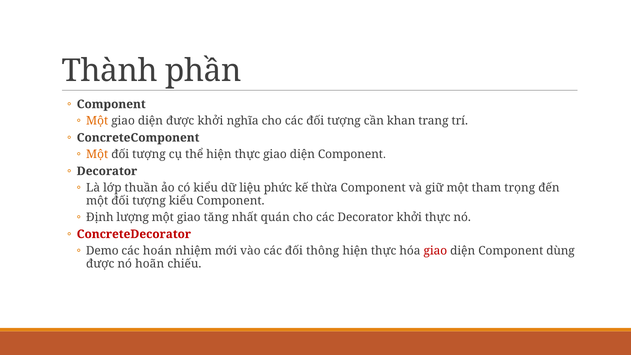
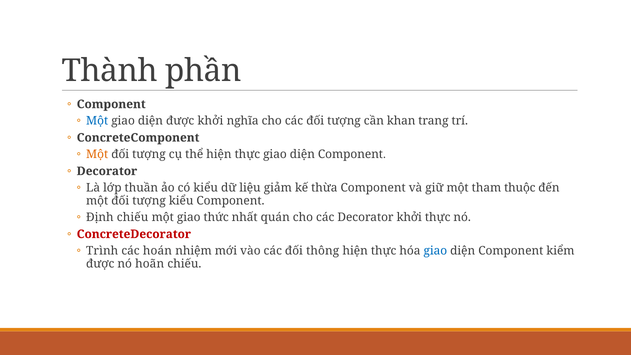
Một at (97, 121) colour: orange -> blue
phức: phức -> giảm
trọng: trọng -> thuộc
Định lượng: lượng -> chiếu
tăng: tăng -> thức
Demo: Demo -> Trình
giao at (435, 251) colour: red -> blue
dùng: dùng -> kiểm
